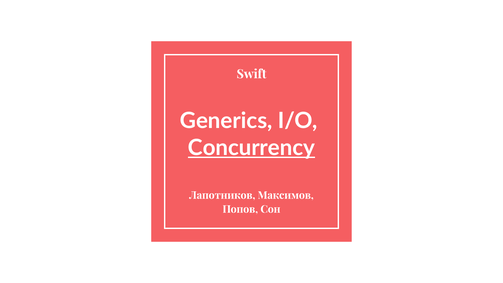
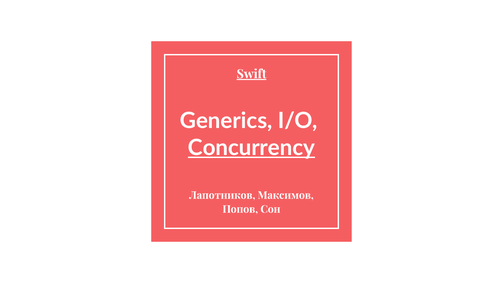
Swift underline: none -> present
